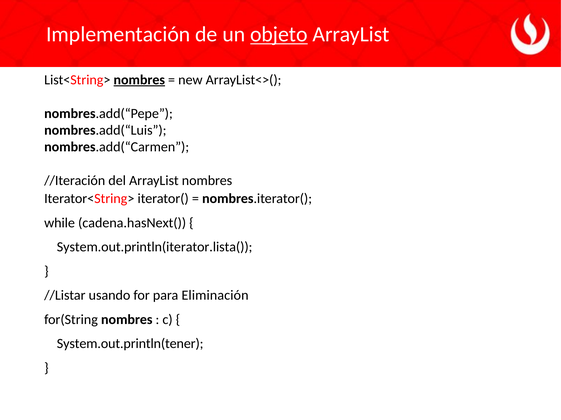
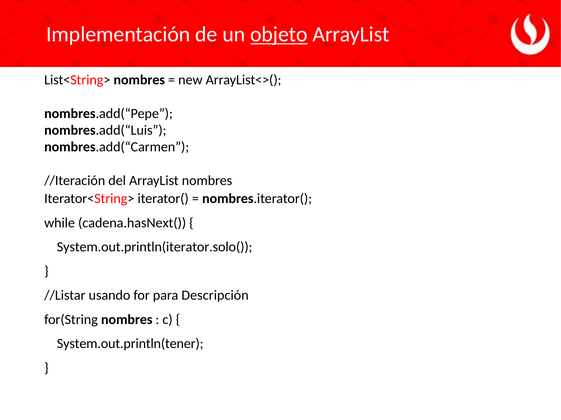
nombres at (139, 80) underline: present -> none
System.out.println(iterator.lista(: System.out.println(iterator.lista( -> System.out.println(iterator.solo(
Eliminación: Eliminación -> Descripción
